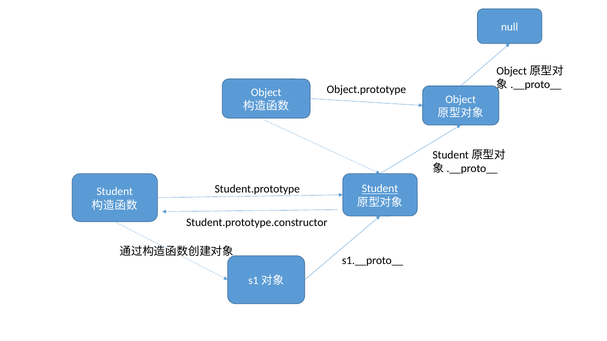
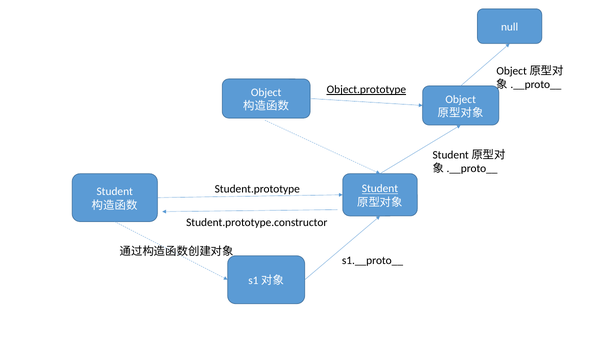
Object.prototype underline: none -> present
